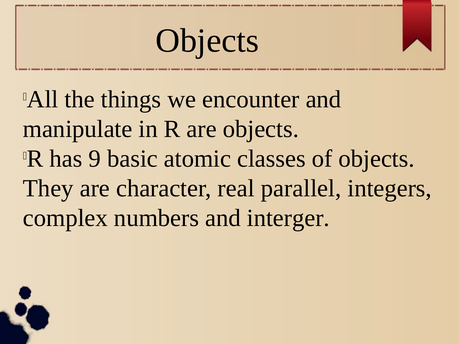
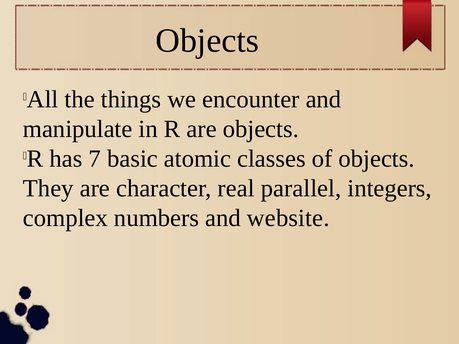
9: 9 -> 7
interger: interger -> website
